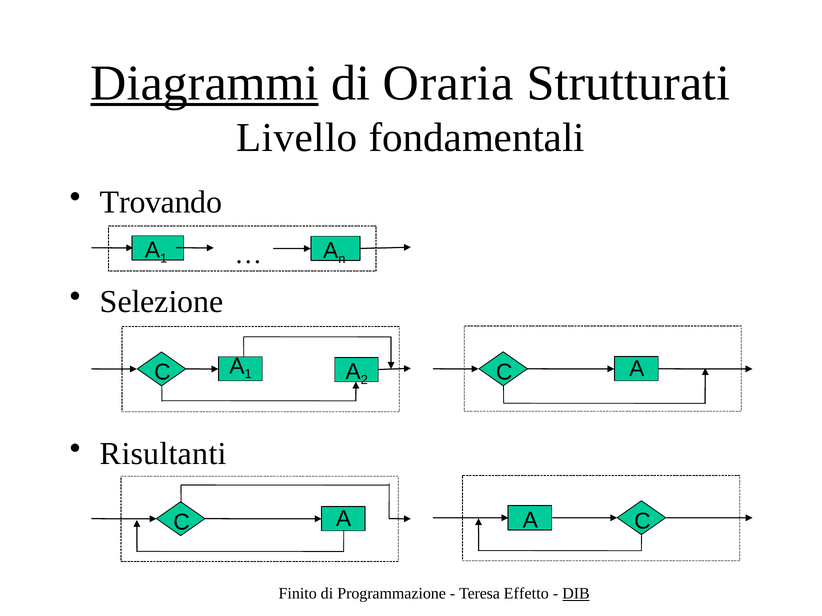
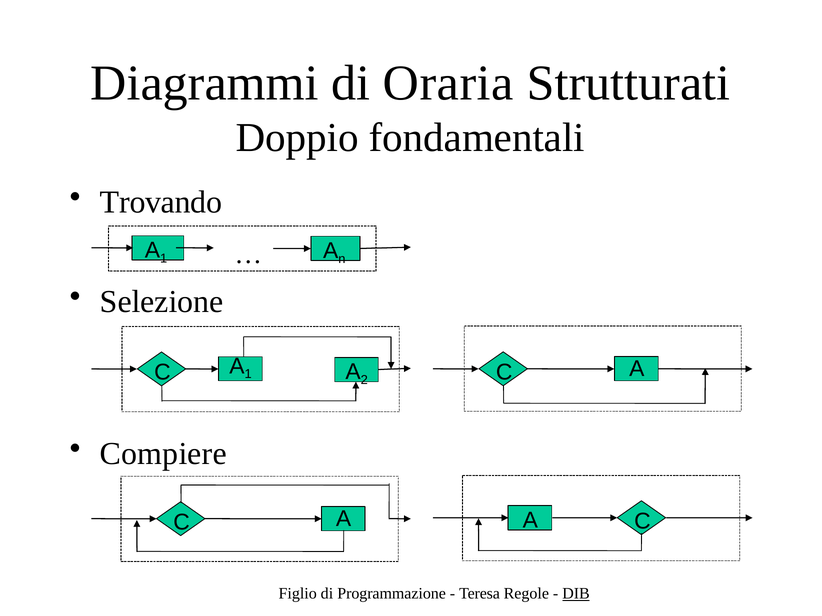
Diagrammi underline: present -> none
Livello: Livello -> Doppio
Risultanti: Risultanti -> Compiere
Finito: Finito -> Figlio
Effetto: Effetto -> Regole
